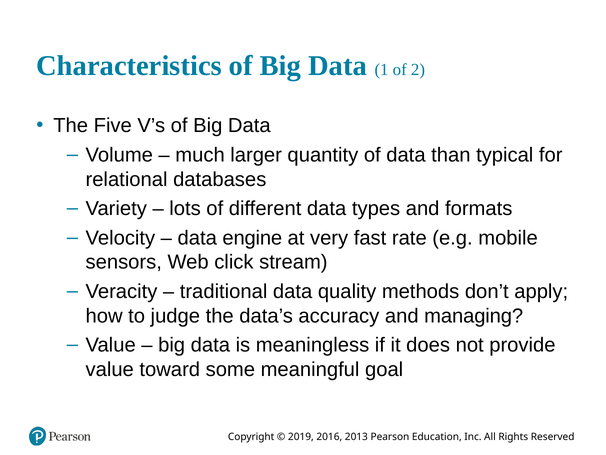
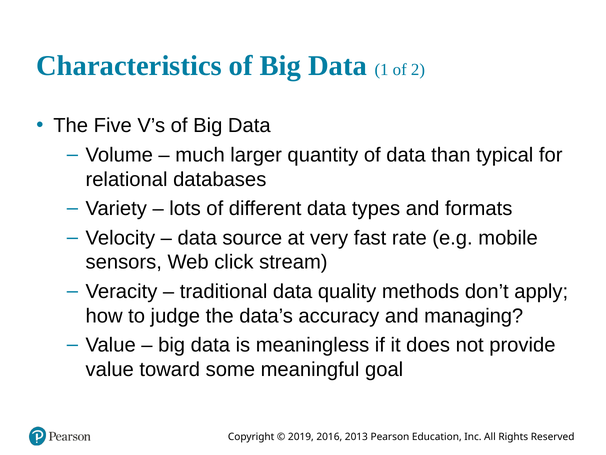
engine: engine -> source
